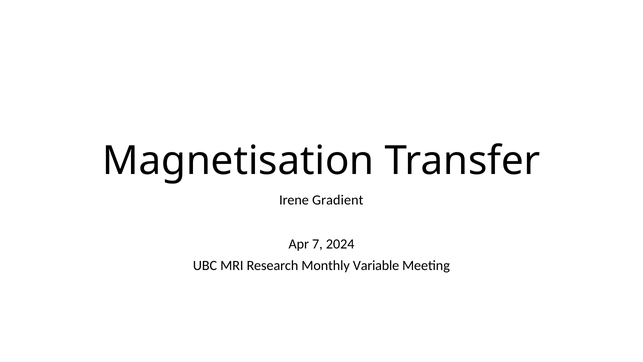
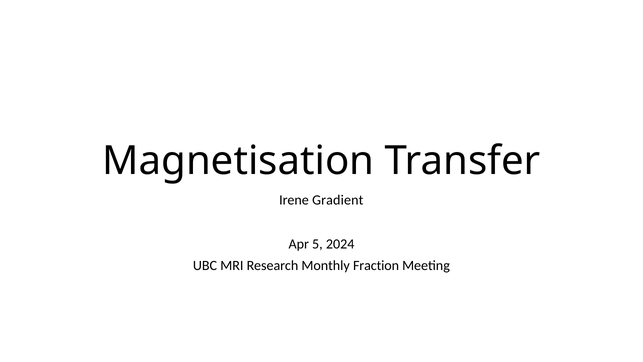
7: 7 -> 5
Variable: Variable -> Fraction
